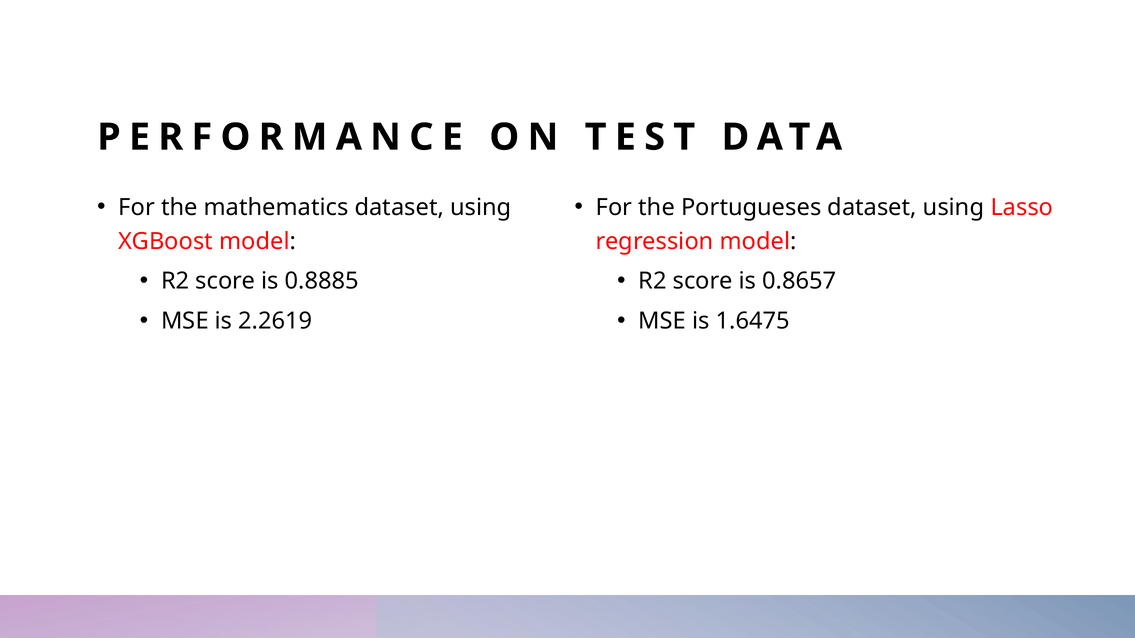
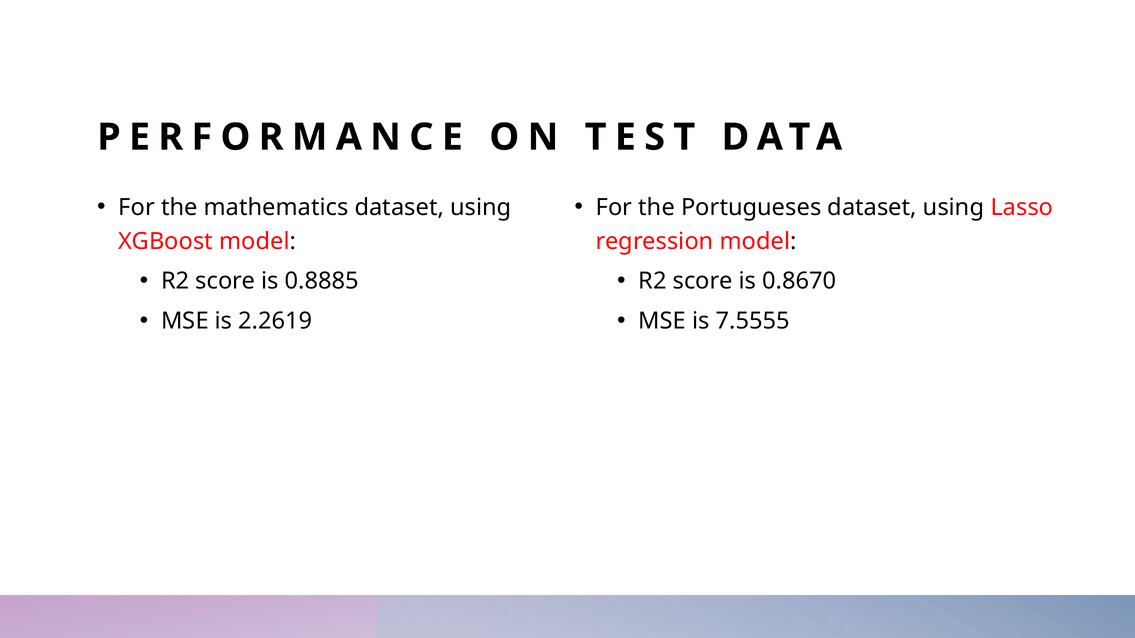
0.8657: 0.8657 -> 0.8670
1.6475: 1.6475 -> 7.5555
